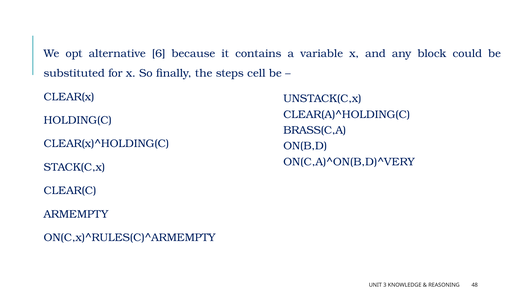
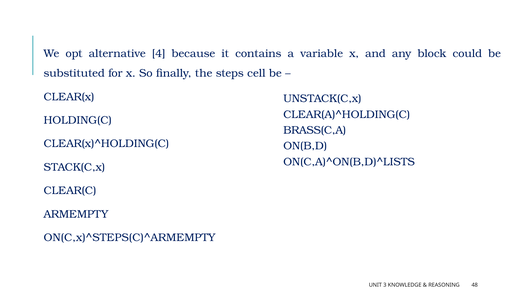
6: 6 -> 4
ON(C,A)^ON(B,D)^VERY: ON(C,A)^ON(B,D)^VERY -> ON(C,A)^ON(B,D)^LISTS
ON(C,x)^RULES(C)^ARMEMPTY: ON(C,x)^RULES(C)^ARMEMPTY -> ON(C,x)^STEPS(C)^ARMEMPTY
